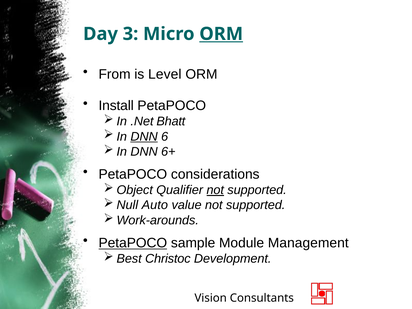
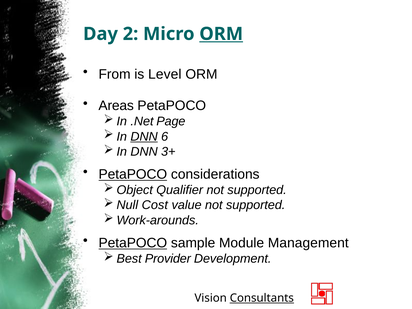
3: 3 -> 2
Install: Install -> Areas
Bhatt: Bhatt -> Page
6+: 6+ -> 3+
PetaPOCO at (133, 174) underline: none -> present
not at (215, 190) underline: present -> none
Auto: Auto -> Cost
Christoc: Christoc -> Provider
Consultants underline: none -> present
